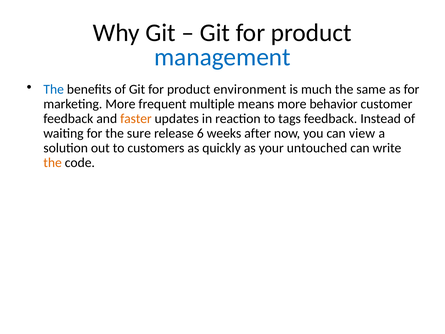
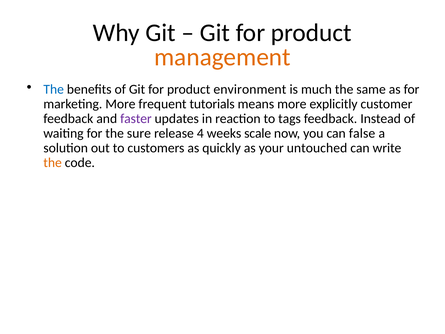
management colour: blue -> orange
multiple: multiple -> tutorials
behavior: behavior -> explicitly
faster colour: orange -> purple
6: 6 -> 4
after: after -> scale
view: view -> false
